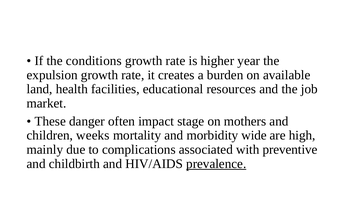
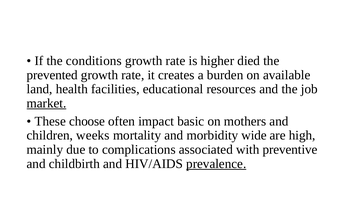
year: year -> died
expulsion: expulsion -> prevented
market underline: none -> present
danger: danger -> choose
stage: stage -> basic
